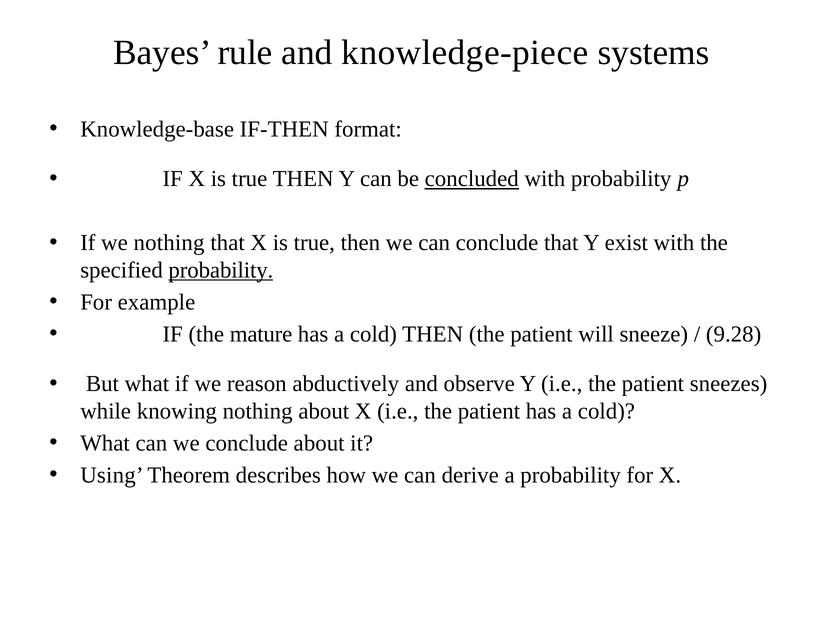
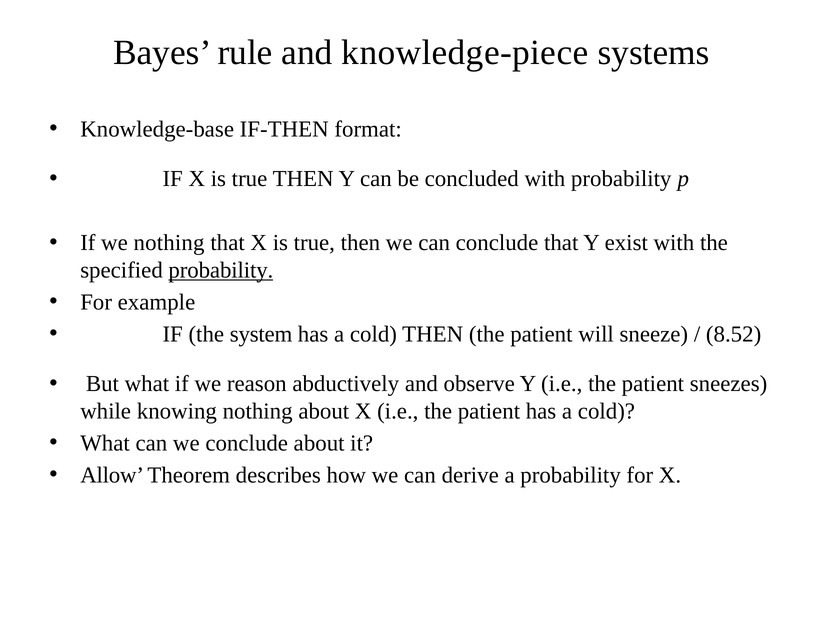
concluded underline: present -> none
mature: mature -> system
9.28: 9.28 -> 8.52
Using: Using -> Allow
